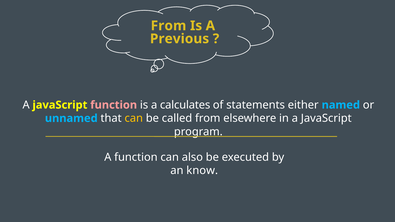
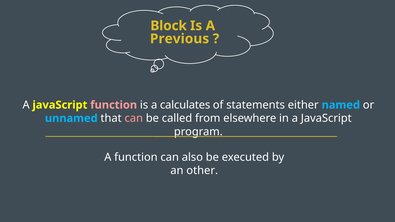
From at (168, 26): From -> Block
can at (134, 118) colour: yellow -> pink
know: know -> other
